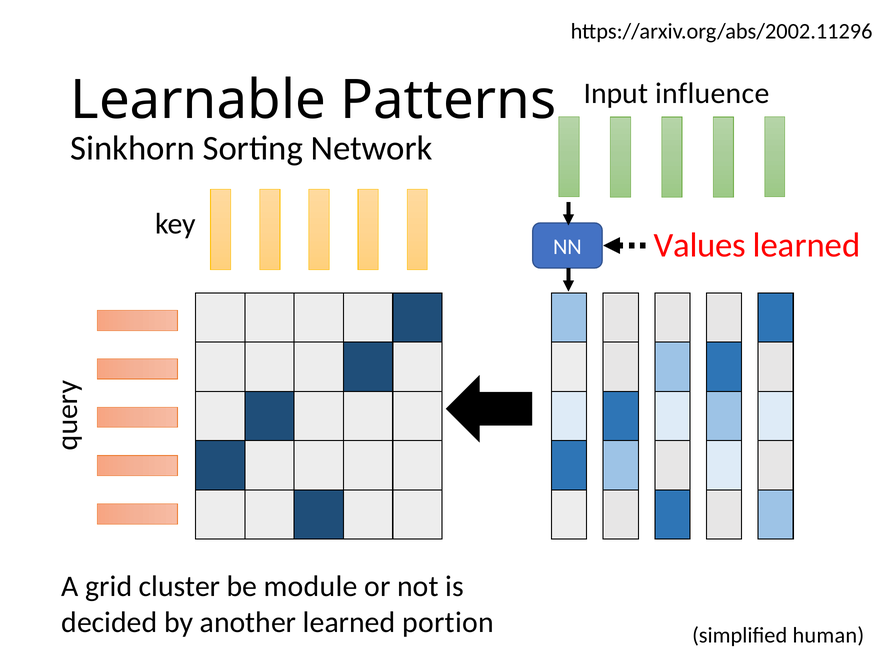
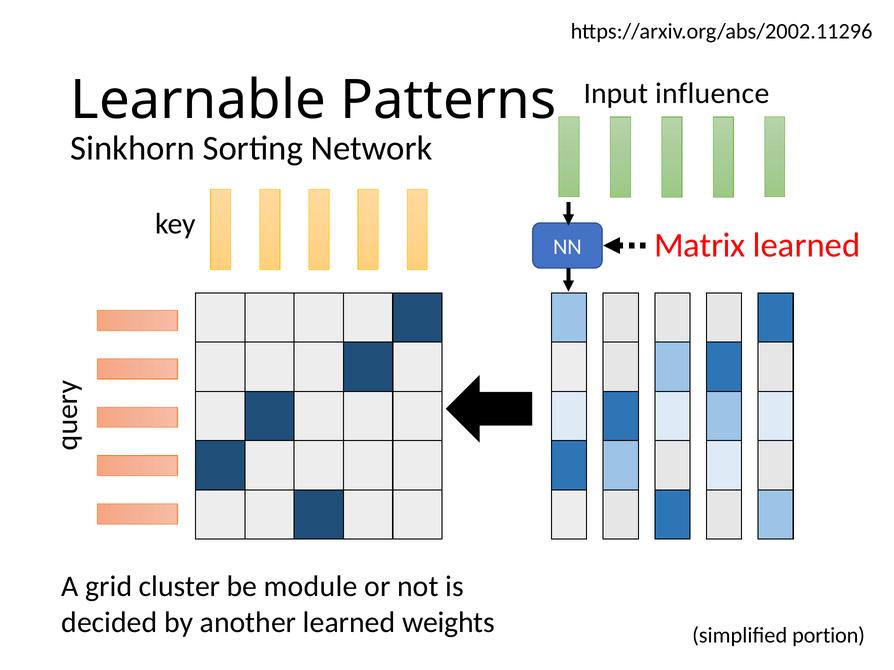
Values: Values -> Matrix
portion: portion -> weights
human: human -> portion
